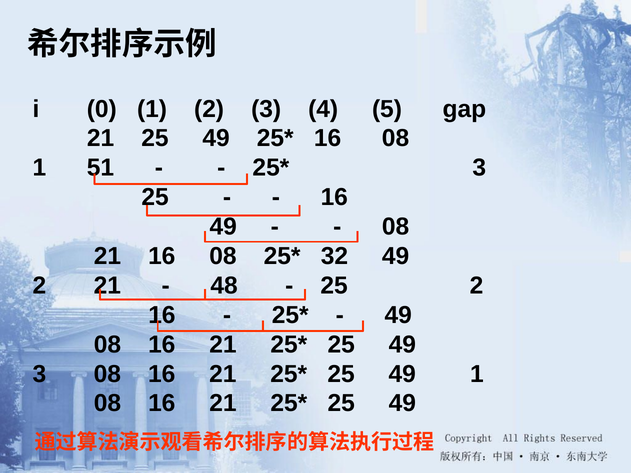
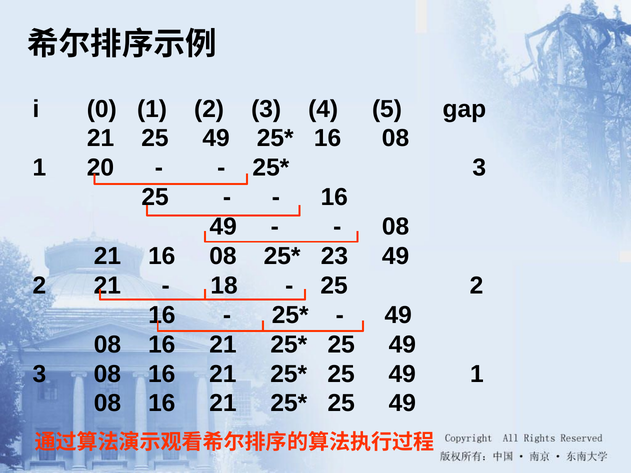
51: 51 -> 20
32: 32 -> 23
48: 48 -> 18
